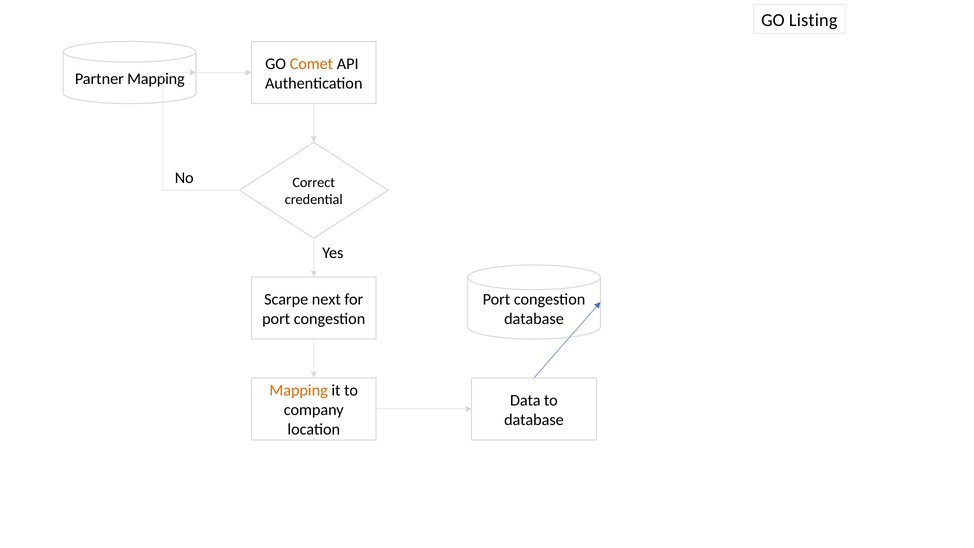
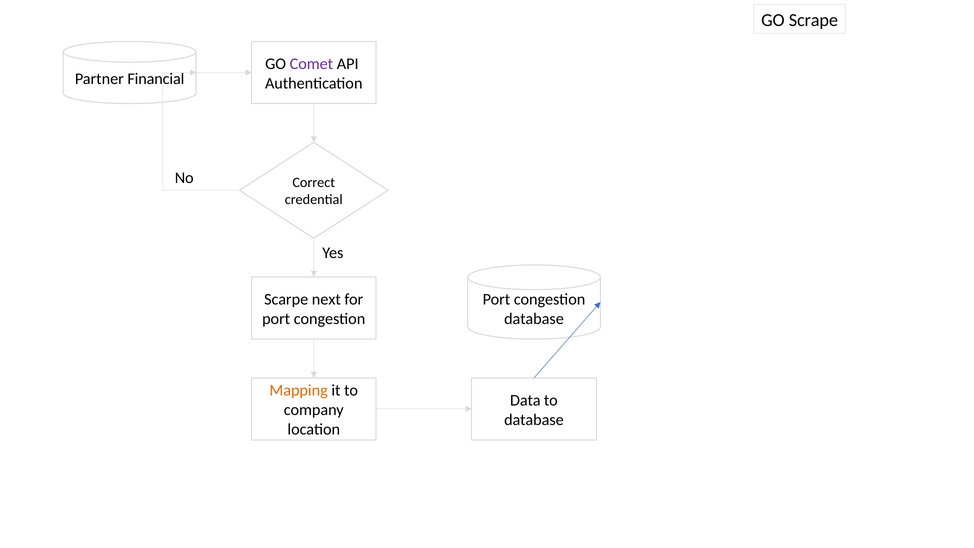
Listing: Listing -> Scrape
Comet colour: orange -> purple
Partner Mapping: Mapping -> Financial
